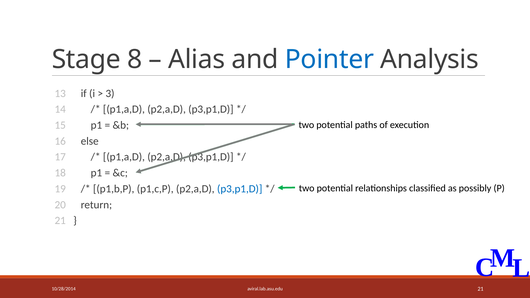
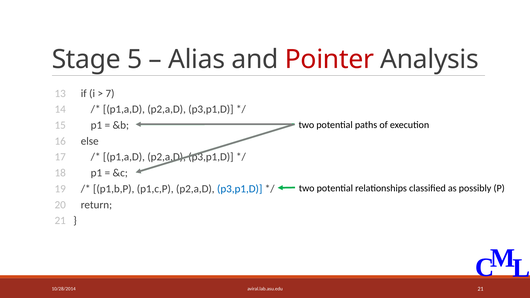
8: 8 -> 5
Pointer colour: blue -> red
3: 3 -> 7
